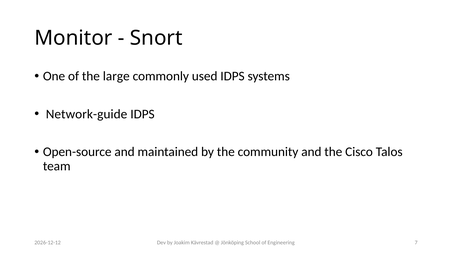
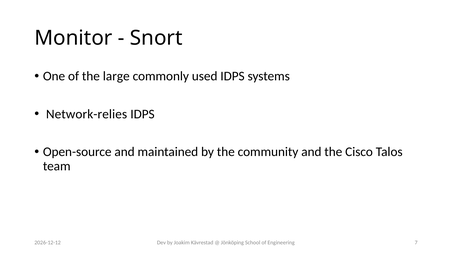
Network-guide: Network-guide -> Network-relies
